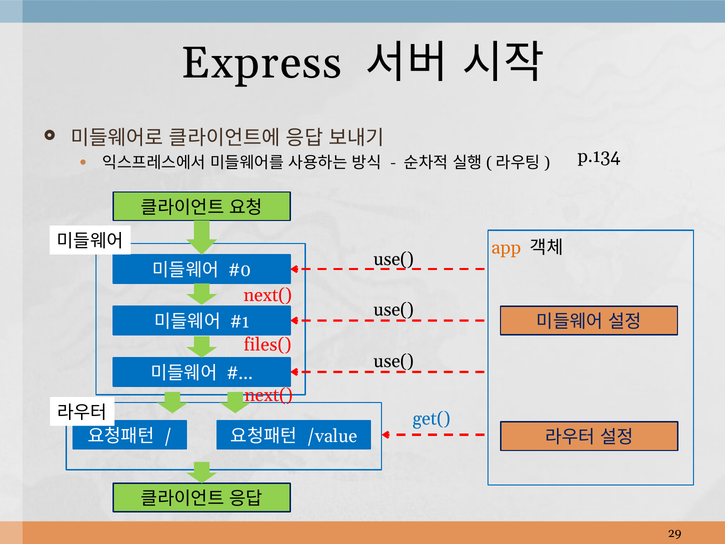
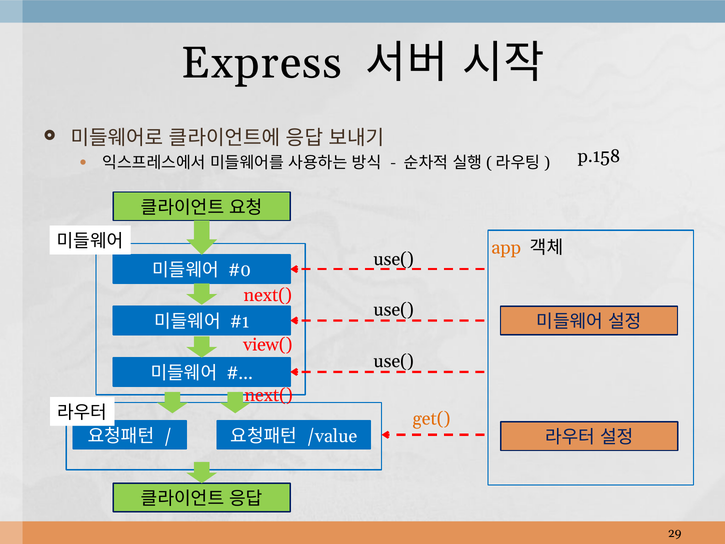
p.134: p.134 -> p.158
files(: files( -> view(
get( colour: blue -> orange
